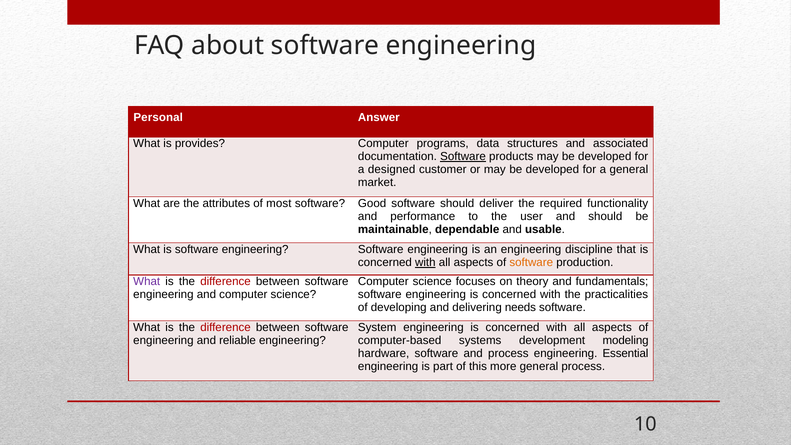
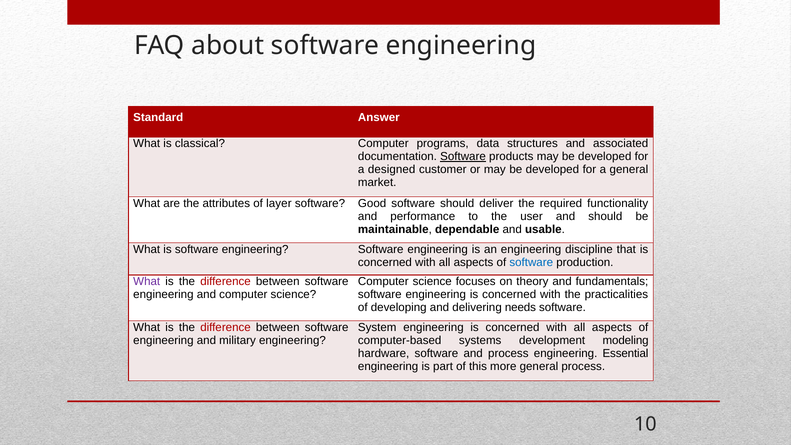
Personal: Personal -> Standard
provides: provides -> classical
most: most -> layer
with at (425, 262) underline: present -> none
software at (531, 262) colour: orange -> blue
reliable: reliable -> military
